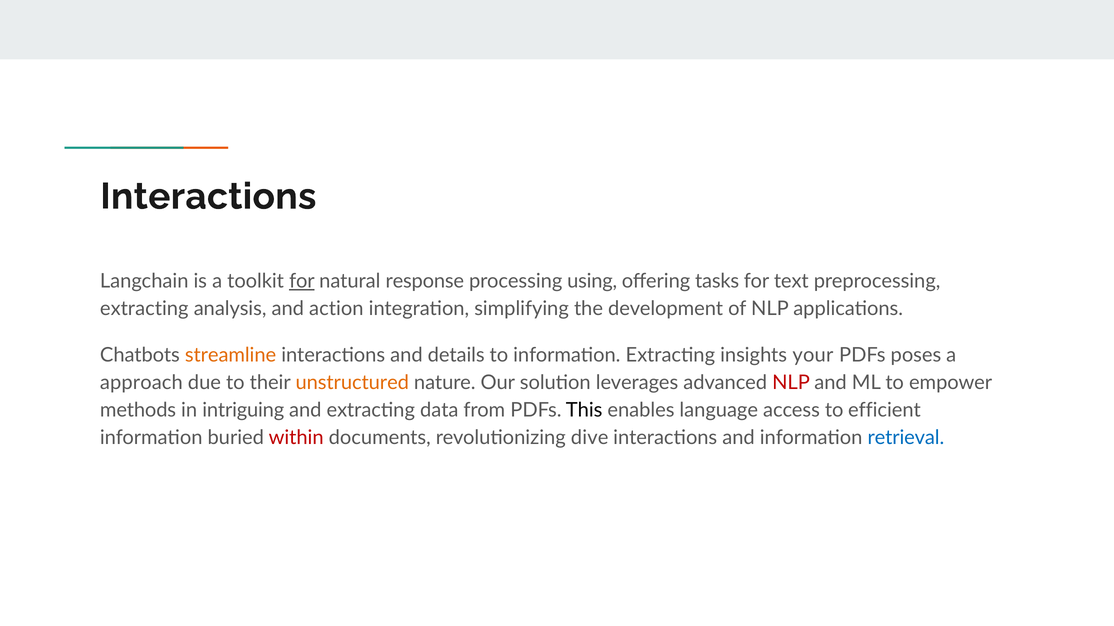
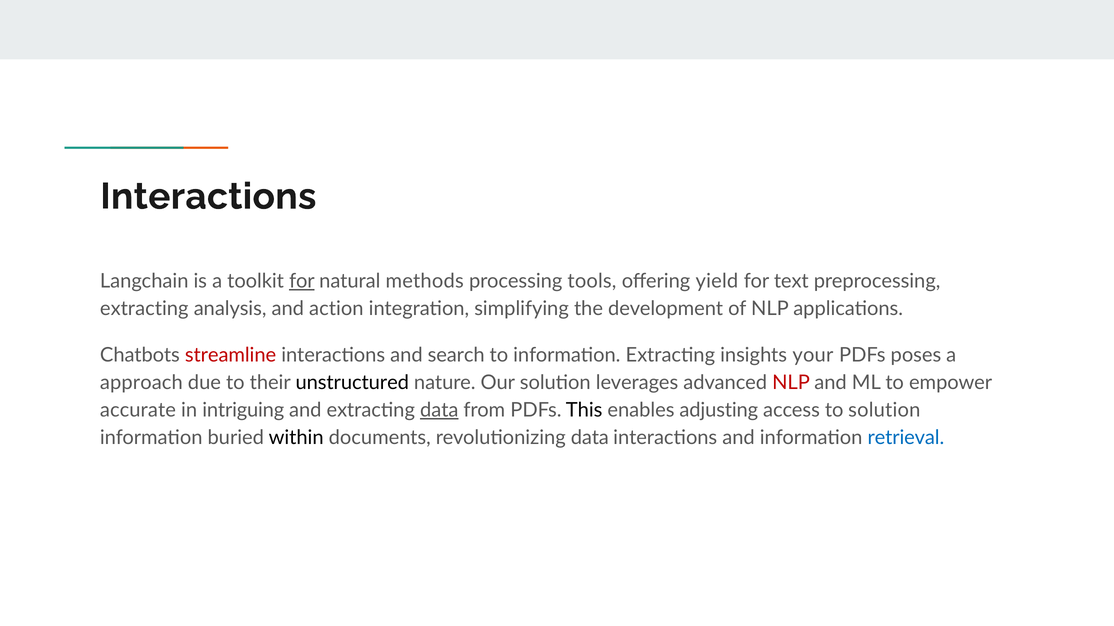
response: response -> methods
using: using -> tools
tasks: tasks -> yield
streamline colour: orange -> red
details: details -> search
unstructured colour: orange -> black
methods: methods -> accurate
data at (439, 410) underline: none -> present
language: language -> adjusting
to efficient: efficient -> solution
within colour: red -> black
revolutionizing dive: dive -> data
